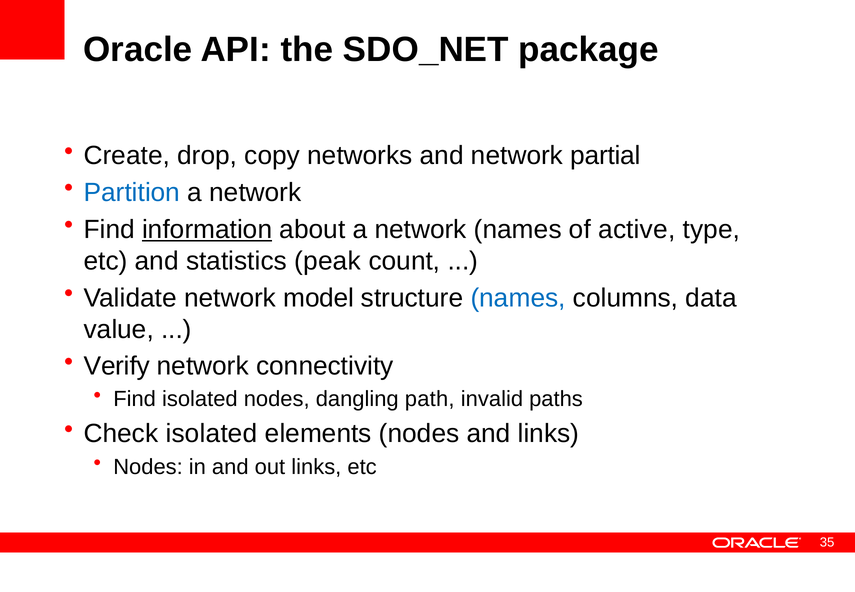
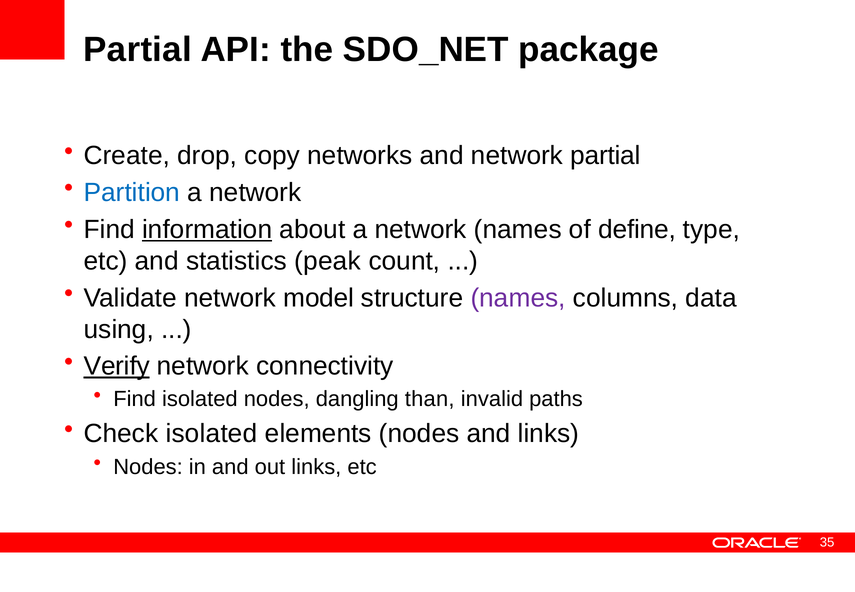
Oracle at (138, 50): Oracle -> Partial
active: active -> define
names at (518, 298) colour: blue -> purple
value: value -> using
Verify underline: none -> present
path: path -> than
